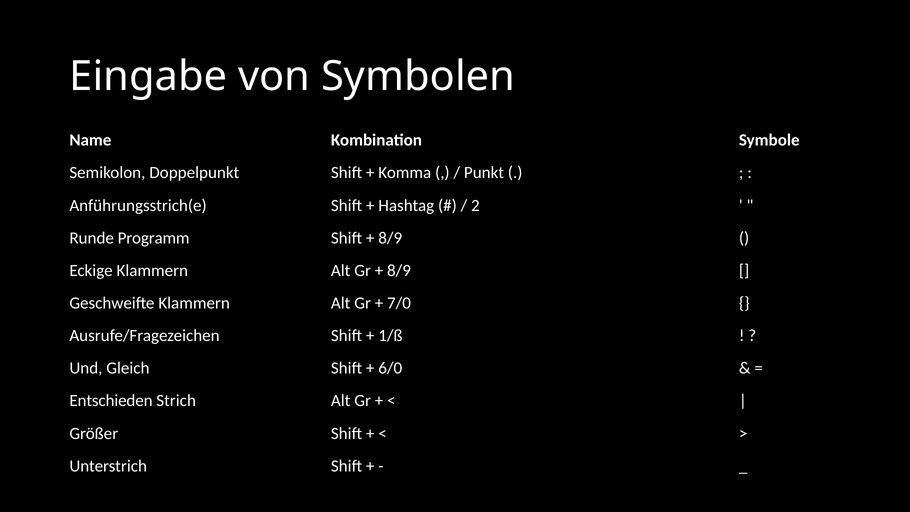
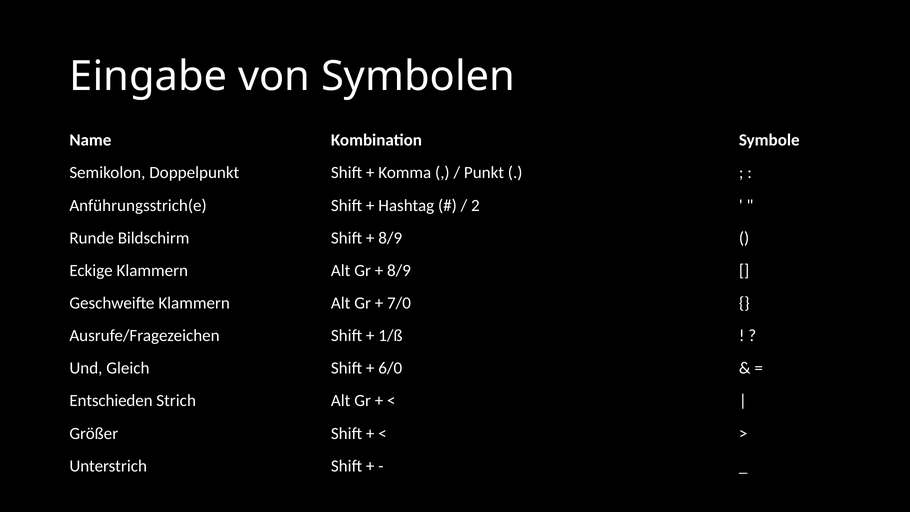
Programm: Programm -> Bildschirm
